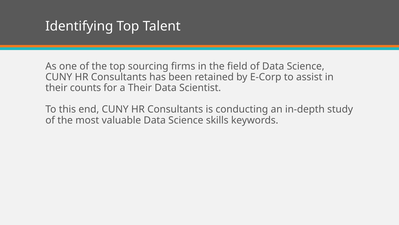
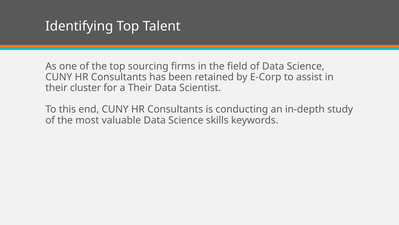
counts: counts -> cluster
